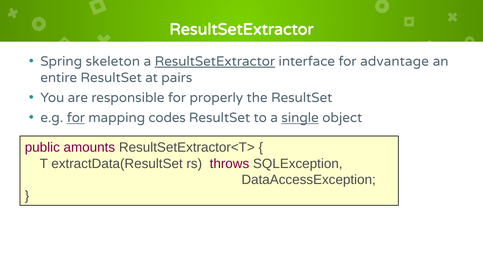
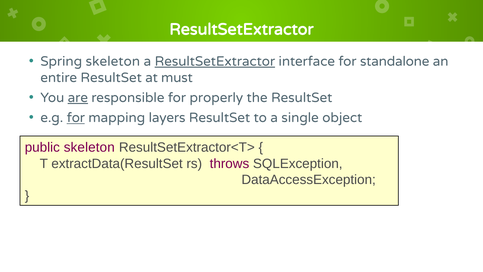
advantage: advantage -> standalone
pairs: pairs -> must
are underline: none -> present
codes: codes -> layers
single underline: present -> none
public amounts: amounts -> skeleton
